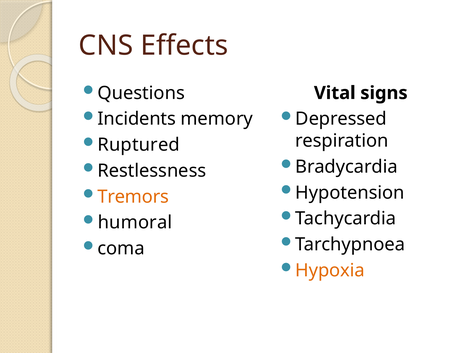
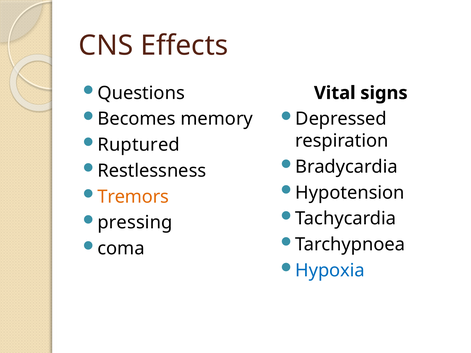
Incidents: Incidents -> Becomes
humoral: humoral -> pressing
Hypoxia colour: orange -> blue
